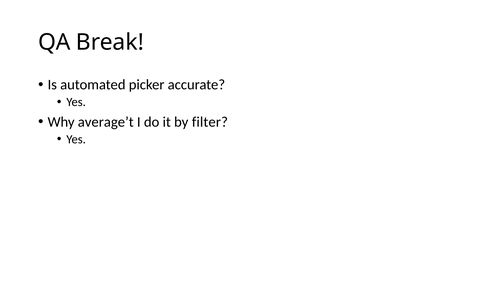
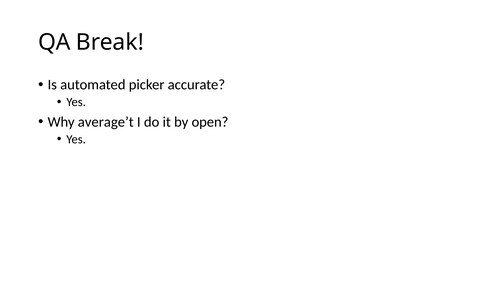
filter: filter -> open
